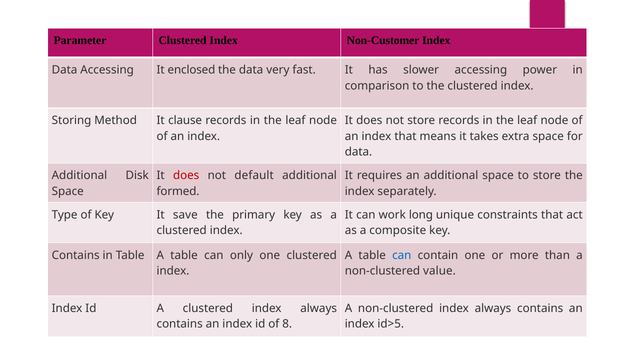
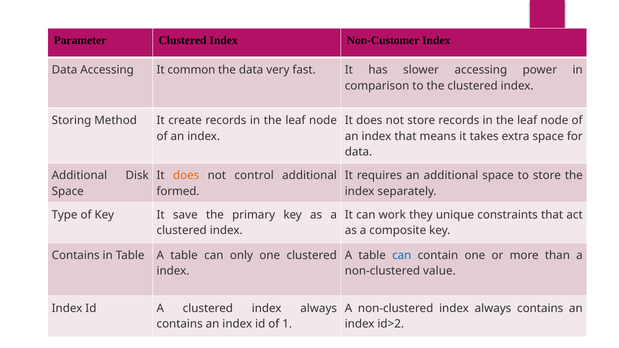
enclosed: enclosed -> common
clause: clause -> create
does at (186, 176) colour: red -> orange
default: default -> control
long: long -> they
8: 8 -> 1
id>5: id>5 -> id>2
